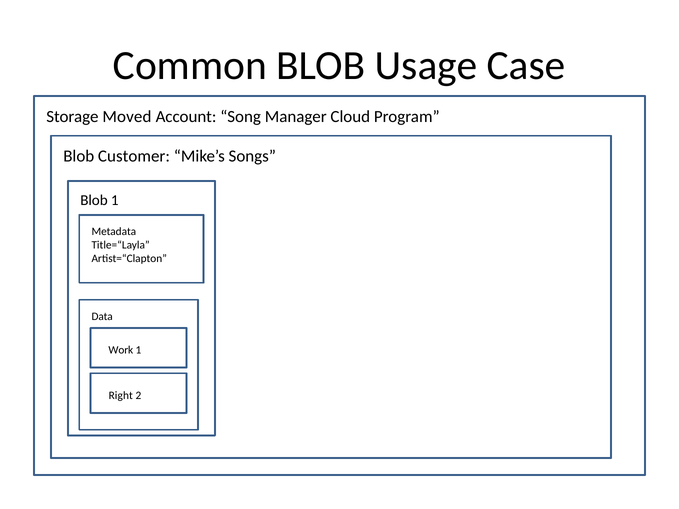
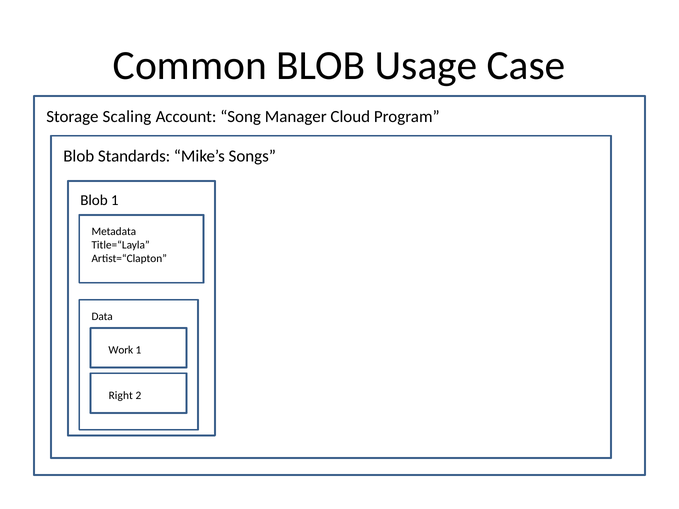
Moved: Moved -> Scaling
Customer: Customer -> Standards
